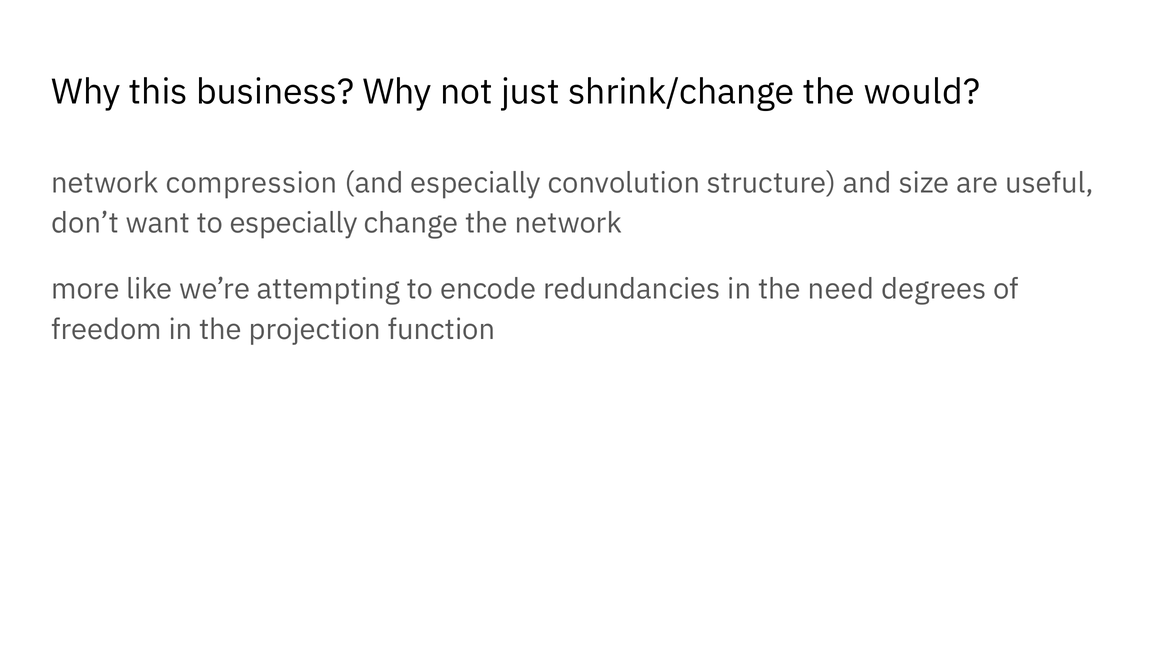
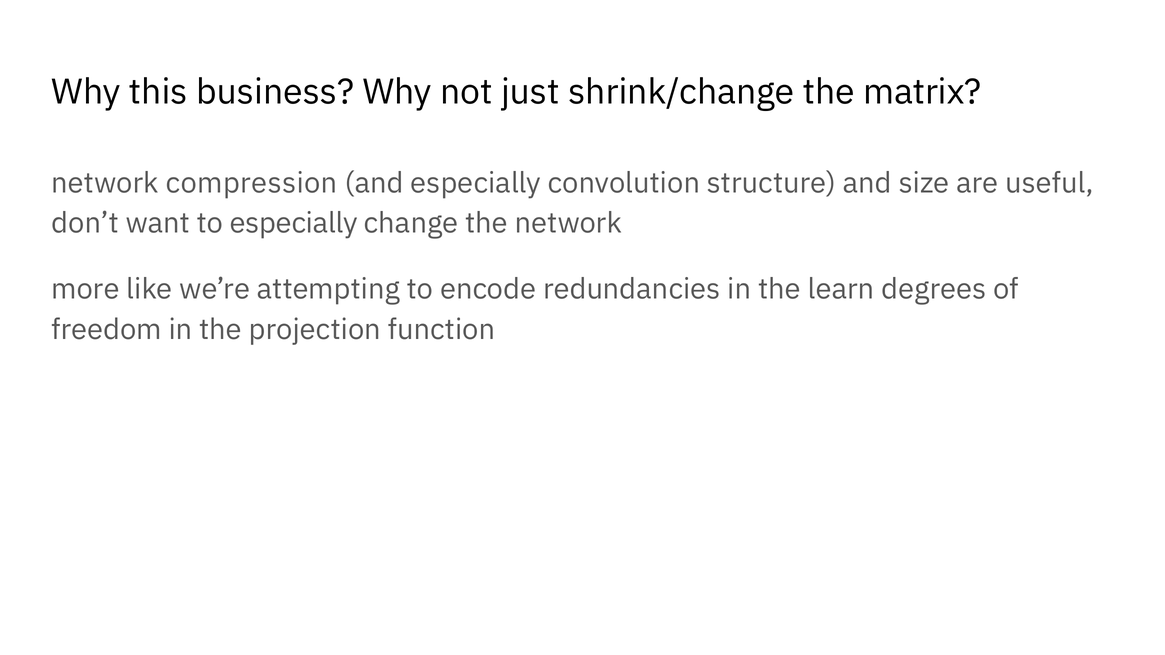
would: would -> matrix
need: need -> learn
